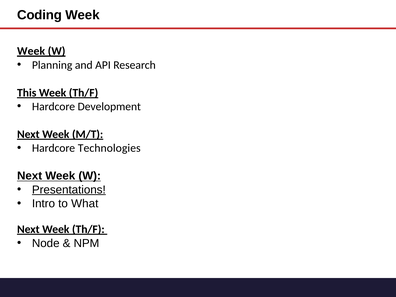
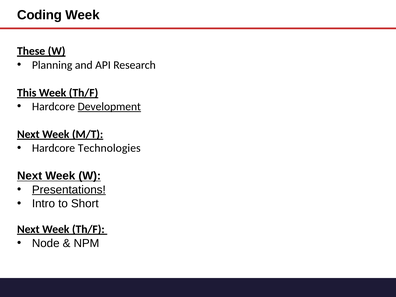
Week at (31, 51): Week -> These
Development underline: none -> present
What: What -> Short
